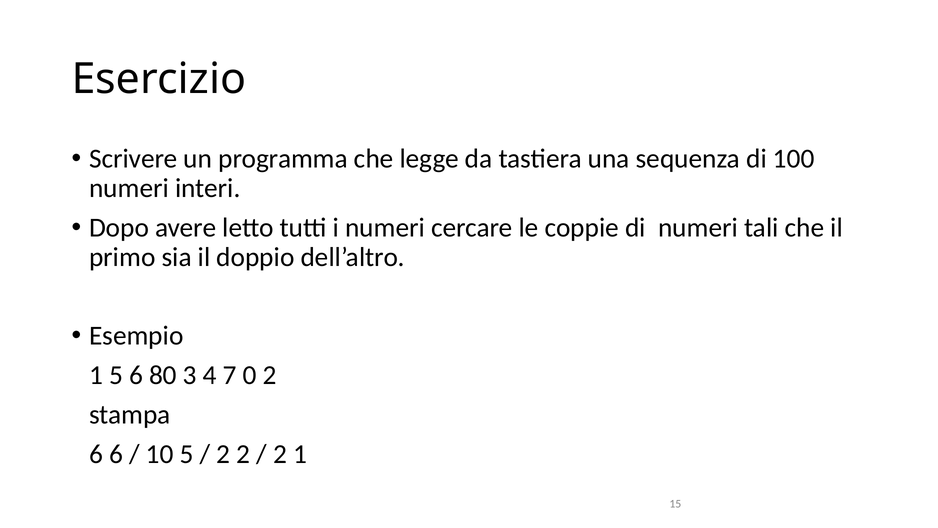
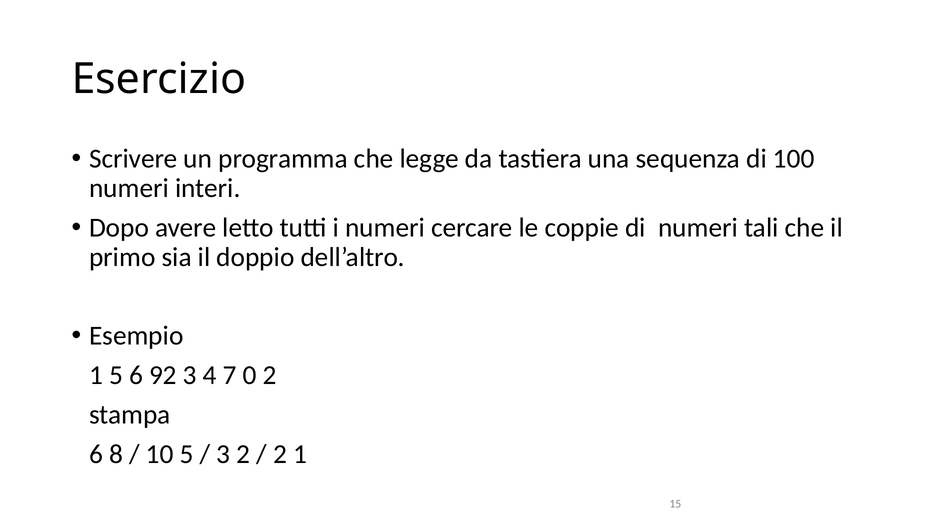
80: 80 -> 92
6 6: 6 -> 8
2 at (223, 454): 2 -> 3
